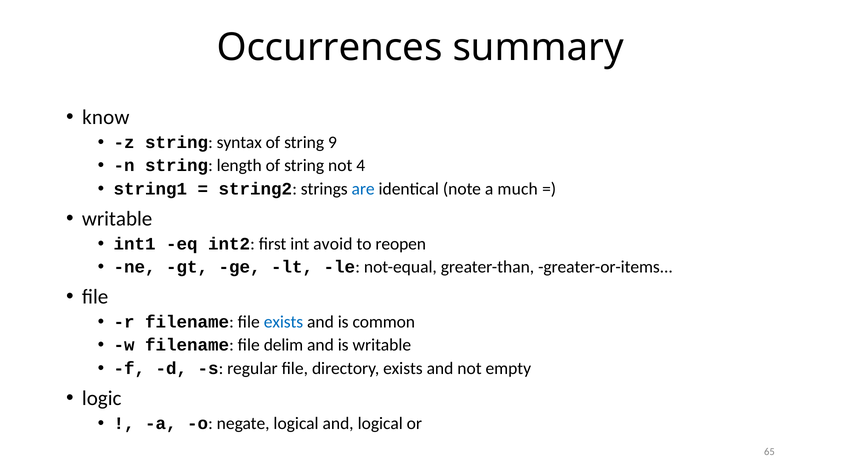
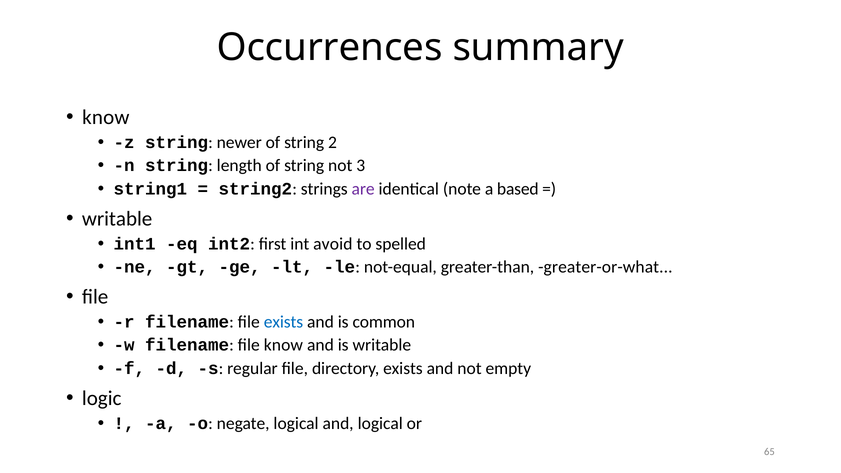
syntax: syntax -> newer
9: 9 -> 2
4: 4 -> 3
are colour: blue -> purple
much: much -> based
reopen: reopen -> spelled
greater-or-items: greater-or-items -> greater-or-what
file delim: delim -> know
